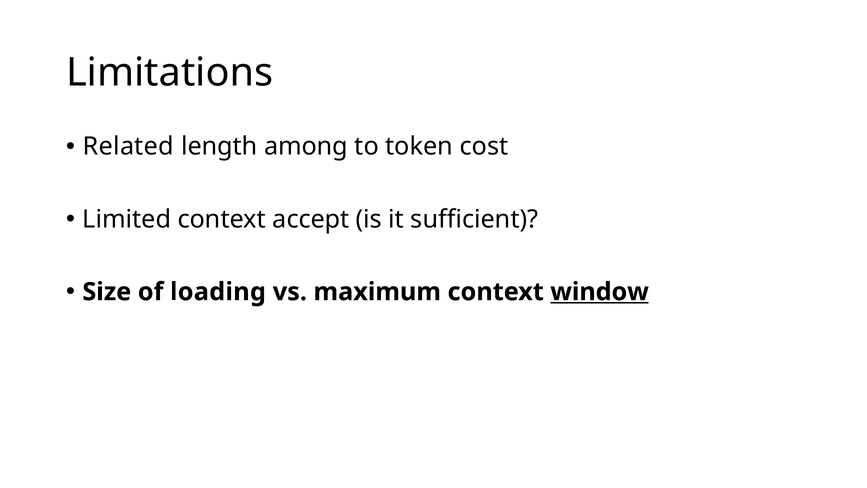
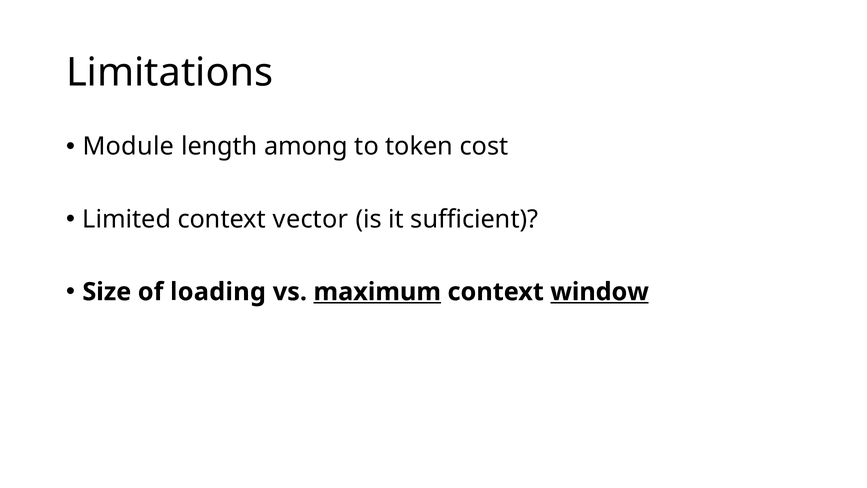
Related: Related -> Module
accept: accept -> vector
maximum underline: none -> present
